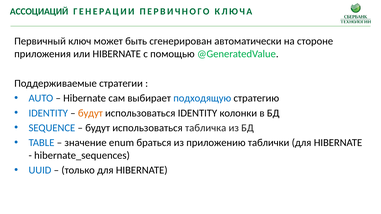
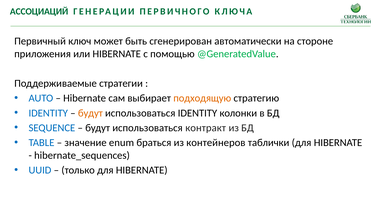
подходящую colour: blue -> orange
табличка: табличка -> контракт
приложению: приложению -> контейнеров
